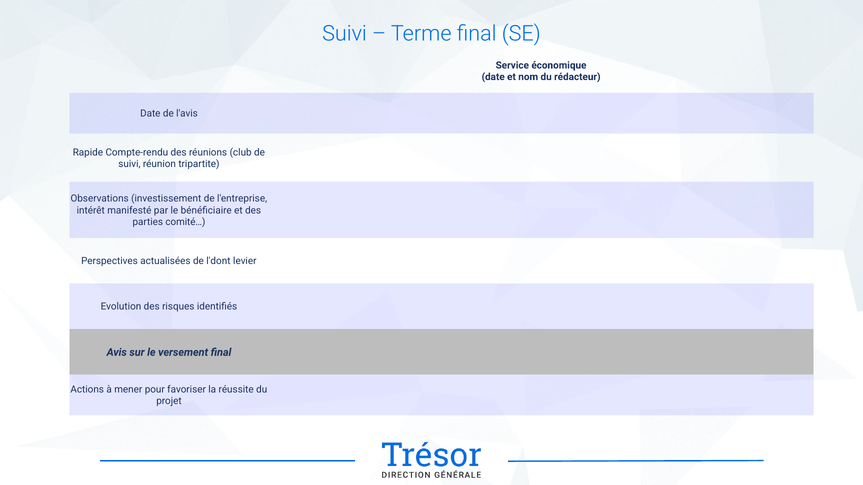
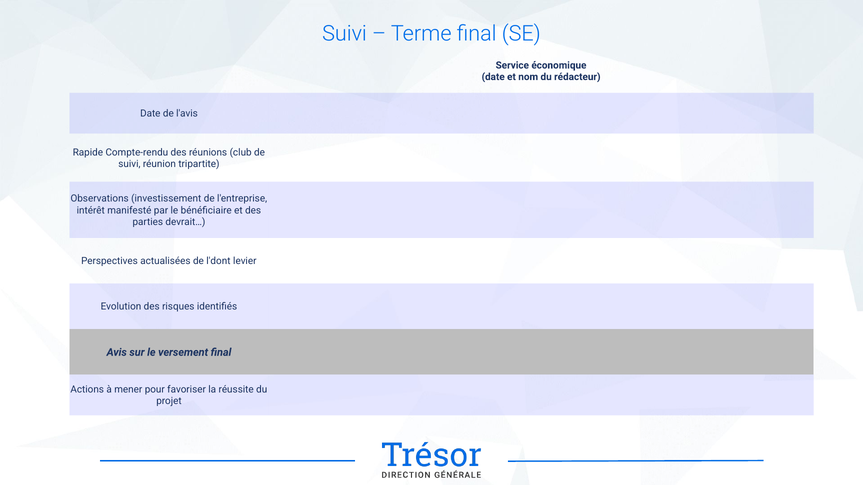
comité…: comité… -> devrait…
